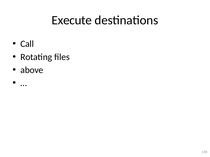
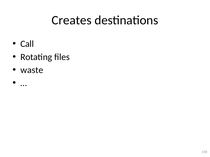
Execute: Execute -> Creates
above: above -> waste
